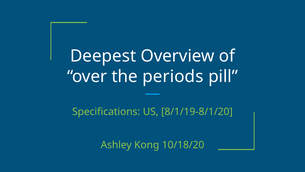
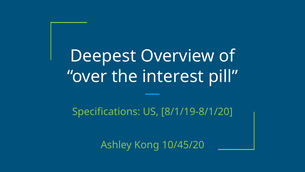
periods: periods -> interest
10/18/20: 10/18/20 -> 10/45/20
